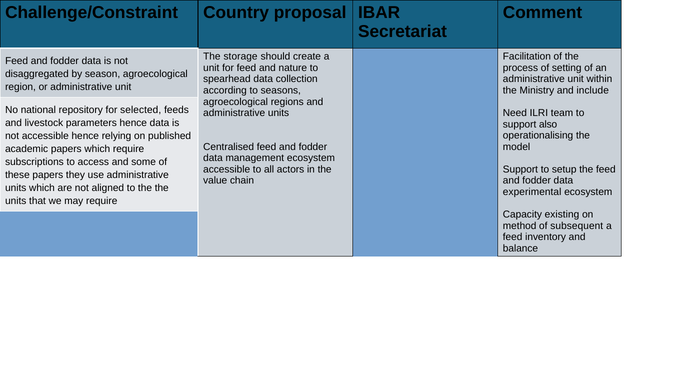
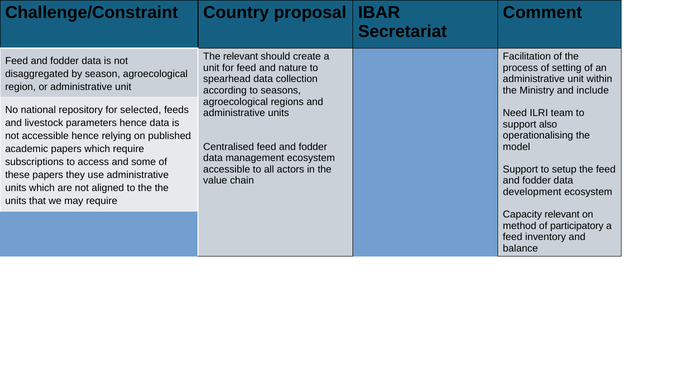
The storage: storage -> relevant
experimental: experimental -> development
Capacity existing: existing -> relevant
subsequent: subsequent -> participatory
